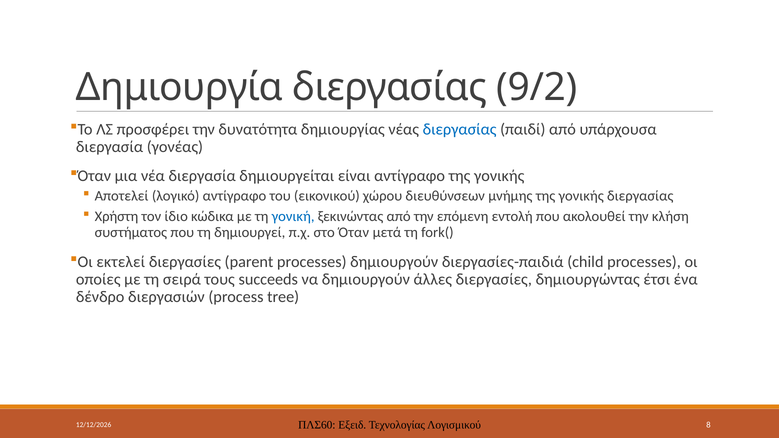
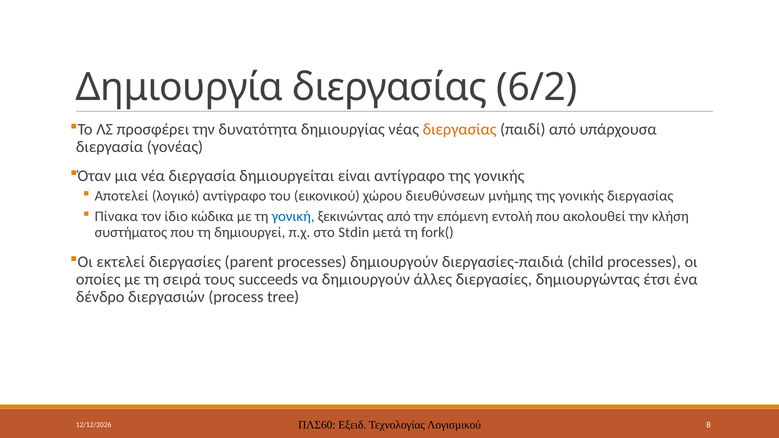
9/2: 9/2 -> 6/2
διεργασίας at (460, 130) colour: blue -> orange
Χρήστη: Χρήστη -> Πίνακα
στο Όταν: Όταν -> Stdin
